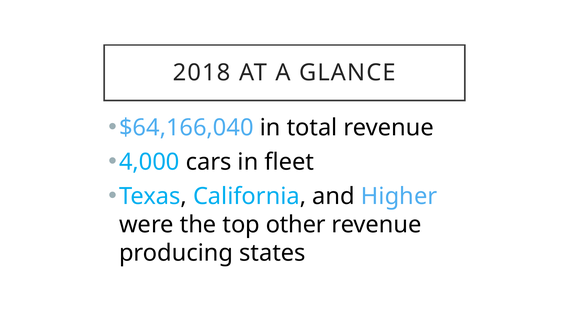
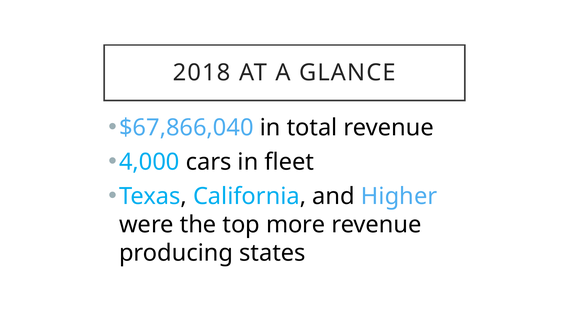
$64,166,040: $64,166,040 -> $67,866,040
other: other -> more
